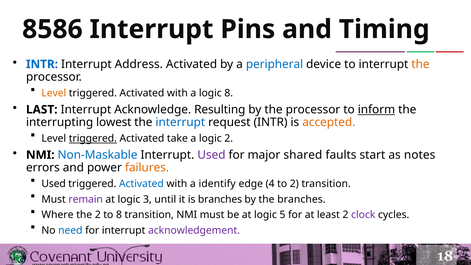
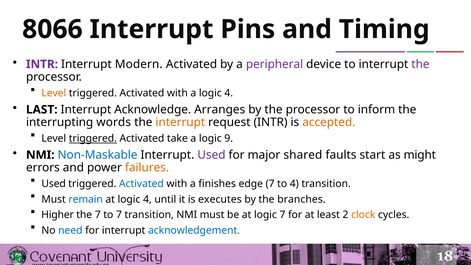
8586: 8586 -> 8066
INTR at (42, 64) colour: blue -> purple
Address: Address -> Modern
peripheral colour: blue -> purple
the at (420, 64) colour: orange -> purple
a logic 8: 8 -> 4
Resulting: Resulting -> Arranges
inform underline: present -> none
lowest: lowest -> words
interrupt at (180, 122) colour: blue -> orange
logic 2: 2 -> 9
notes: notes -> might
identify: identify -> finishes
edge 4: 4 -> 7
to 2: 2 -> 4
remain colour: purple -> blue
at logic 3: 3 -> 4
is branches: branches -> executes
Where: Where -> Higher
the 2: 2 -> 7
to 8: 8 -> 7
logic 5: 5 -> 7
clock colour: purple -> orange
acknowledgement colour: purple -> blue
